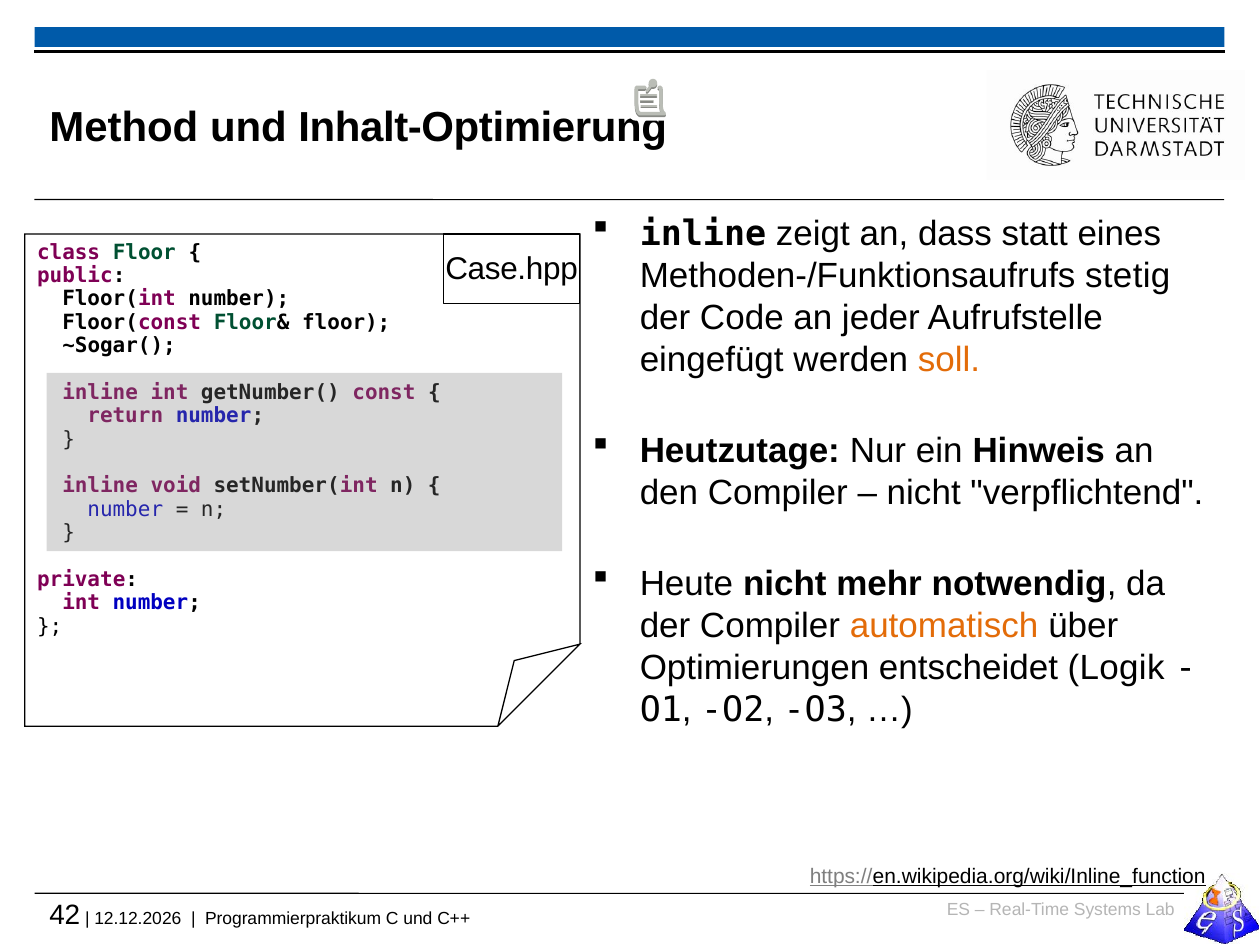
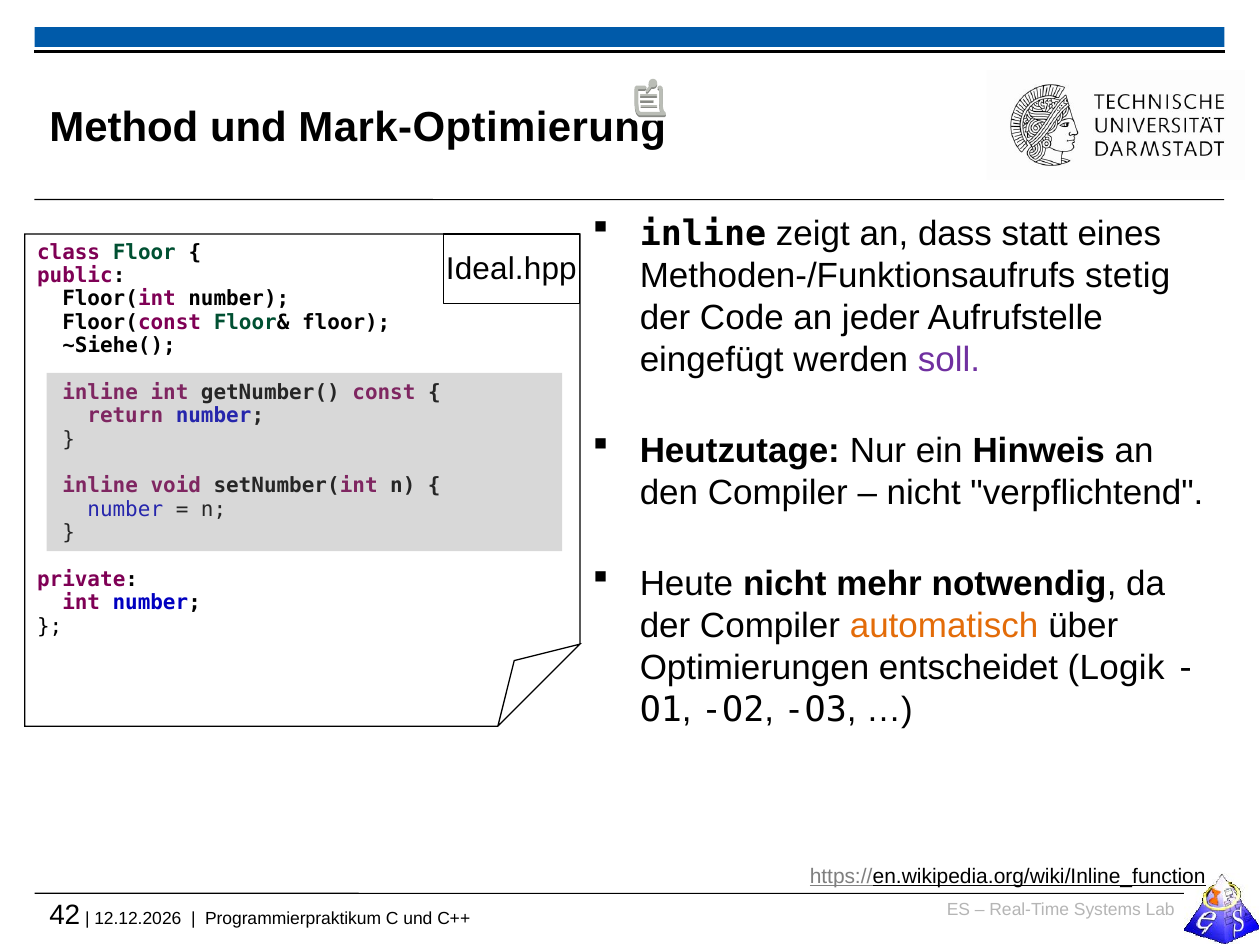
Inhalt-Optimierung: Inhalt-Optimierung -> Mark-Optimierung
Case.hpp: Case.hpp -> Ideal.hpp
~Sogar(: ~Sogar( -> ~Siehe(
soll colour: orange -> purple
